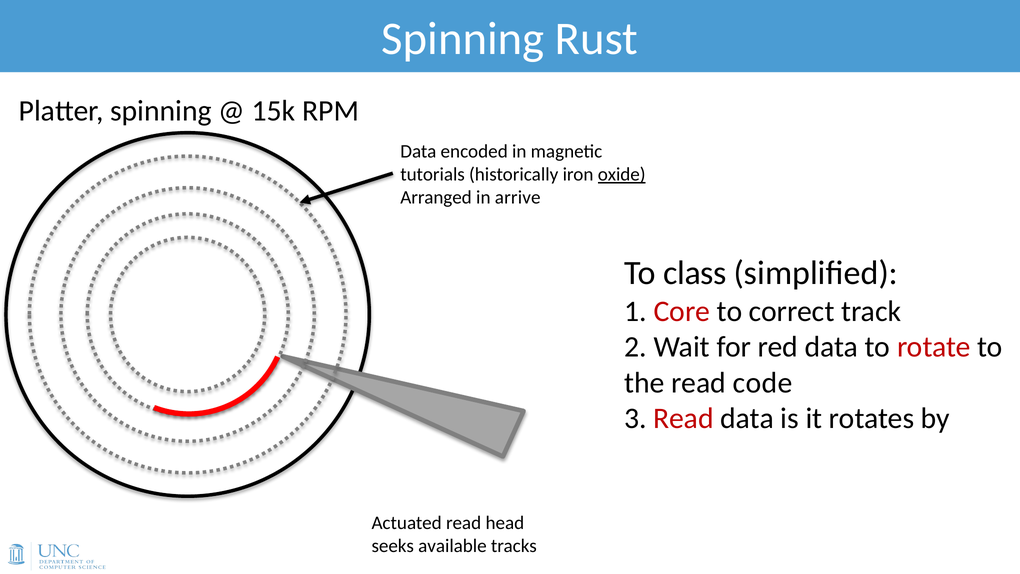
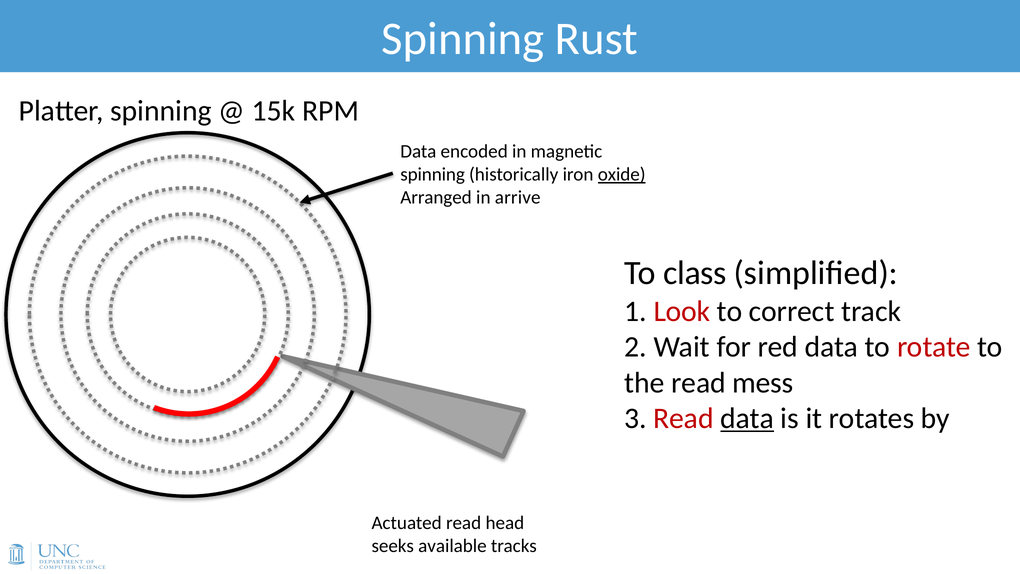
tutorials at (433, 174): tutorials -> spinning
Core: Core -> Look
code: code -> mess
data at (747, 418) underline: none -> present
